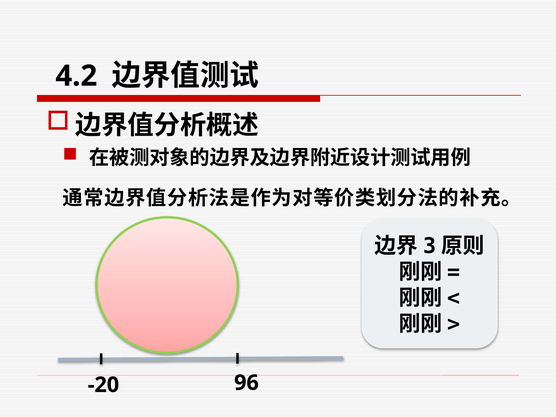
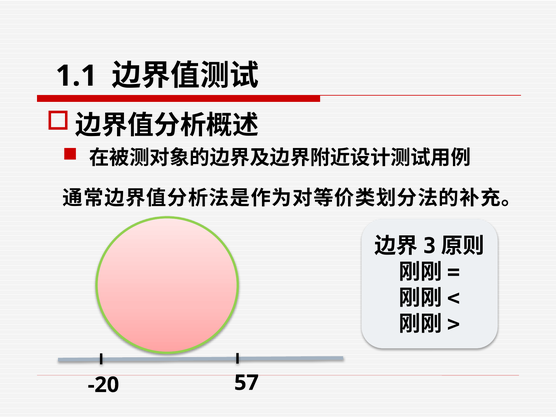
4.2: 4.2 -> 1.1
96: 96 -> 57
